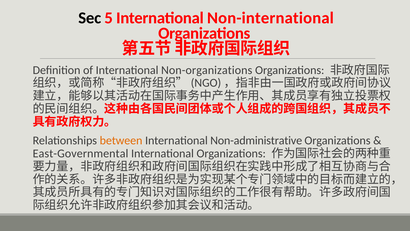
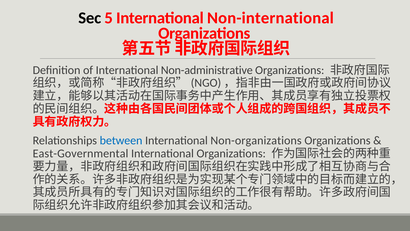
Non-organizations: Non-organizations -> Non-administrative
between colour: orange -> blue
Non-administrative: Non-administrative -> Non-organizations
